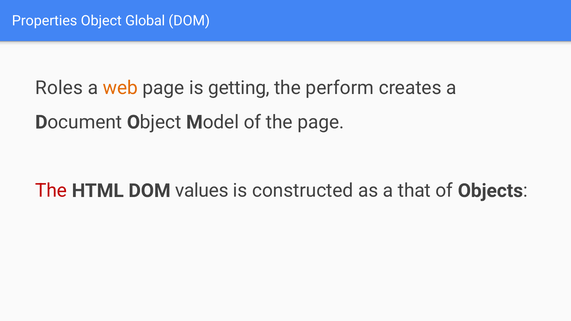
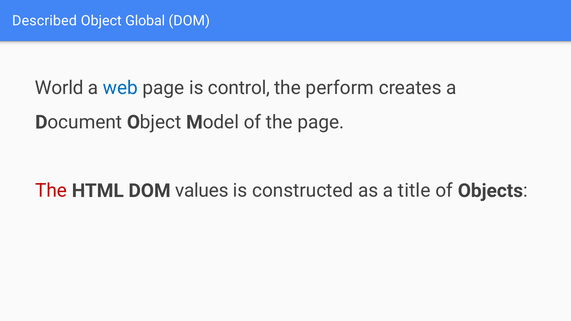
Properties: Properties -> Described
Roles: Roles -> World
web colour: orange -> blue
getting: getting -> control
that: that -> title
